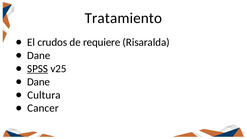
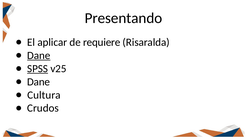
Tratamiento: Tratamiento -> Presentando
crudos: crudos -> aplicar
Dane at (39, 55) underline: none -> present
Cancer: Cancer -> Crudos
